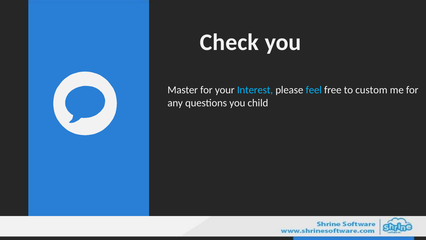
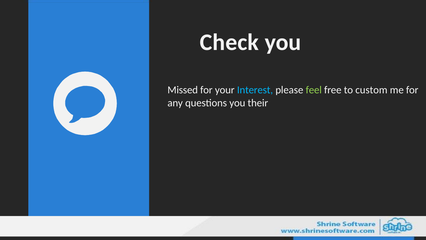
Master: Master -> Missed
feel colour: light blue -> light green
child: child -> their
